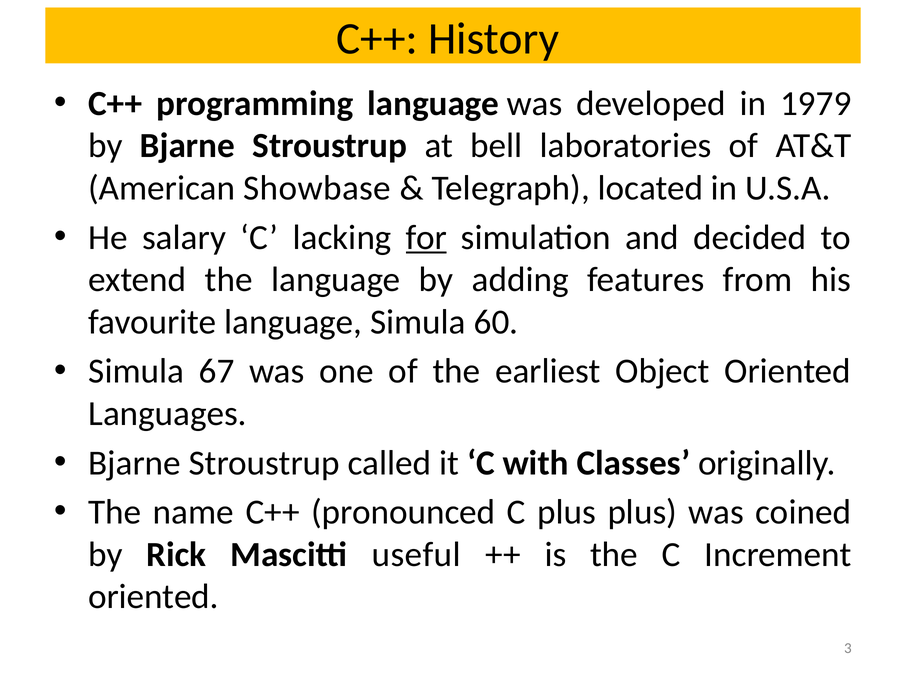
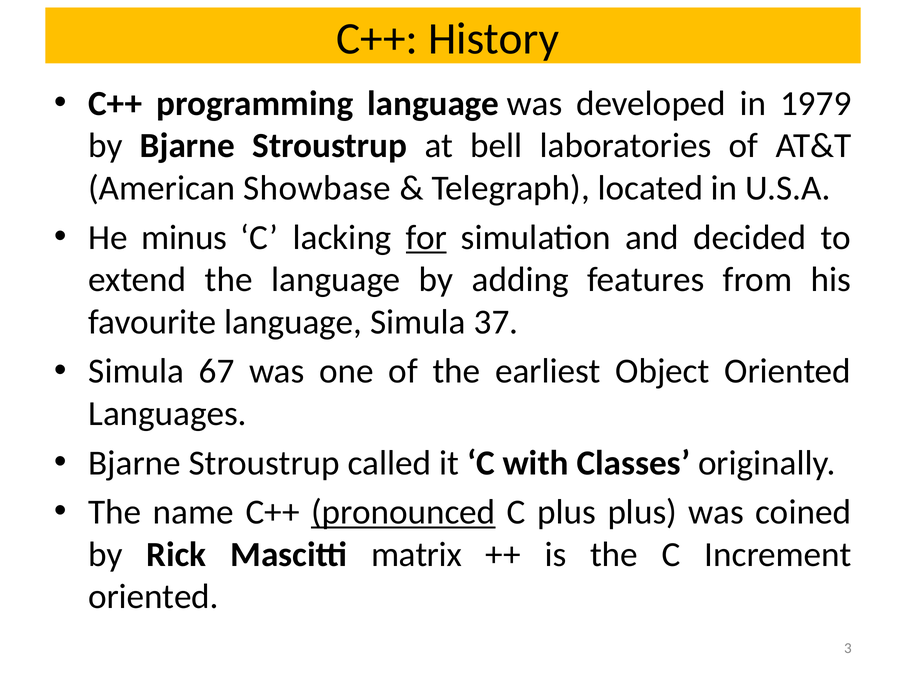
salary: salary -> minus
60: 60 -> 37
pronounced underline: none -> present
useful: useful -> matrix
